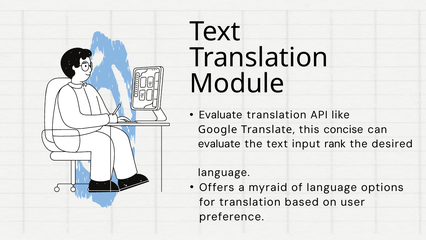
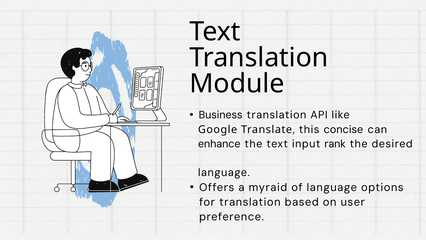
Evaluate at (221, 115): Evaluate -> Business
evaluate at (219, 144): evaluate -> enhance
